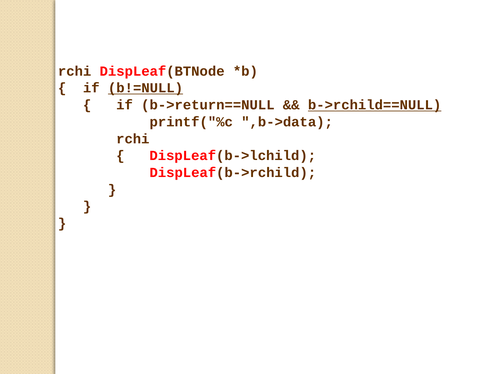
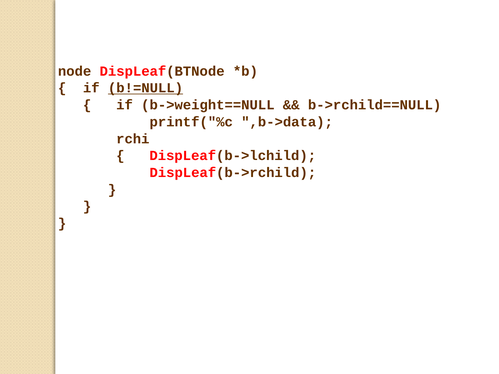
rchi at (75, 71): rchi -> node
b->return==NULL: b->return==NULL -> b->weight==NULL
b->rchild==NULL underline: present -> none
